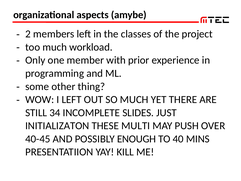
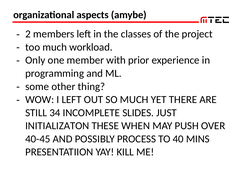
MULTI: MULTI -> WHEN
ENOUGH: ENOUGH -> PROCESS
